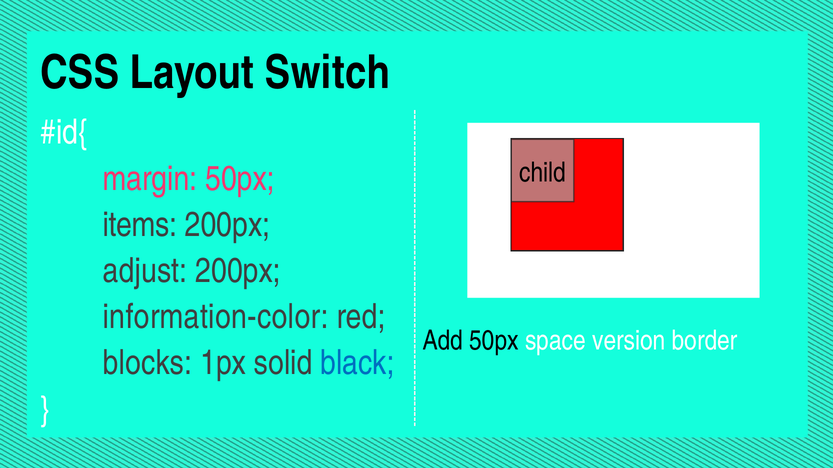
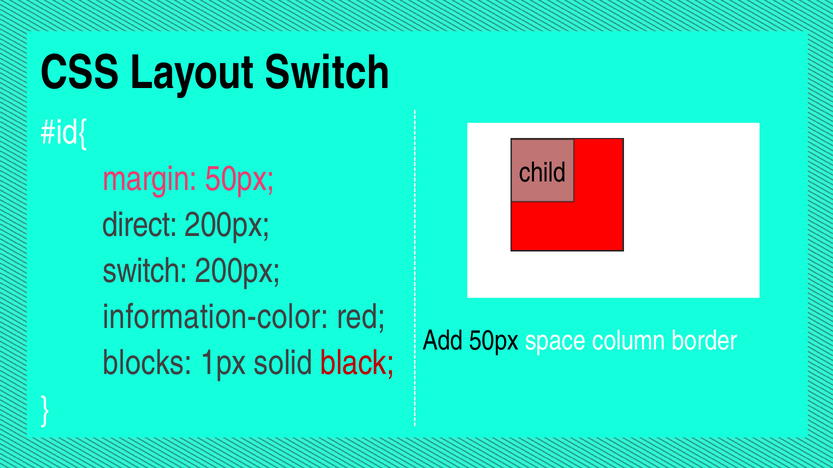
items: items -> direct
adjust at (145, 271): adjust -> switch
version: version -> column
black colour: blue -> red
